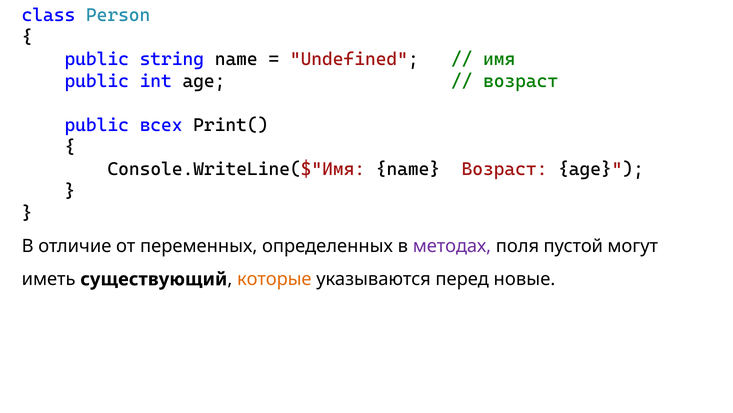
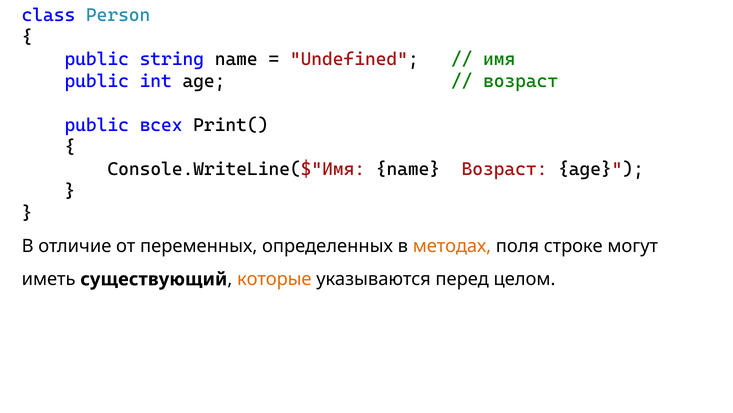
методах colour: purple -> orange
пустой: пустой -> строке
новые: новые -> целом
